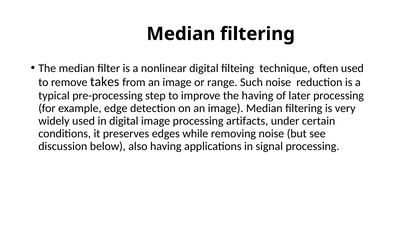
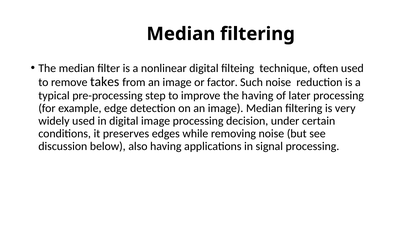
range: range -> factor
artifacts: artifacts -> decision
